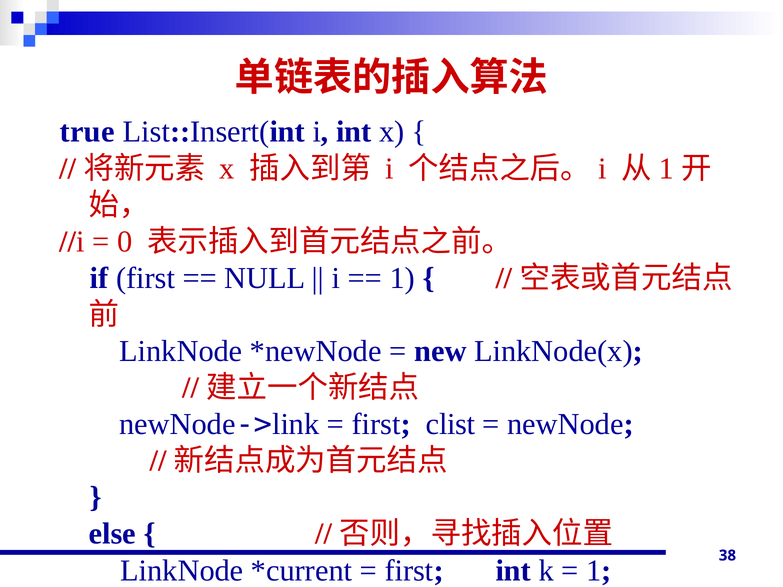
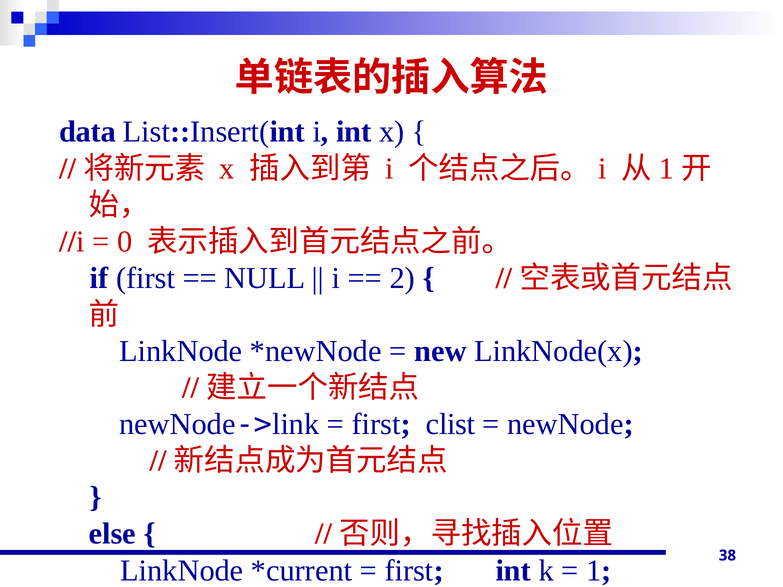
true: true -> data
1 at (402, 278): 1 -> 2
